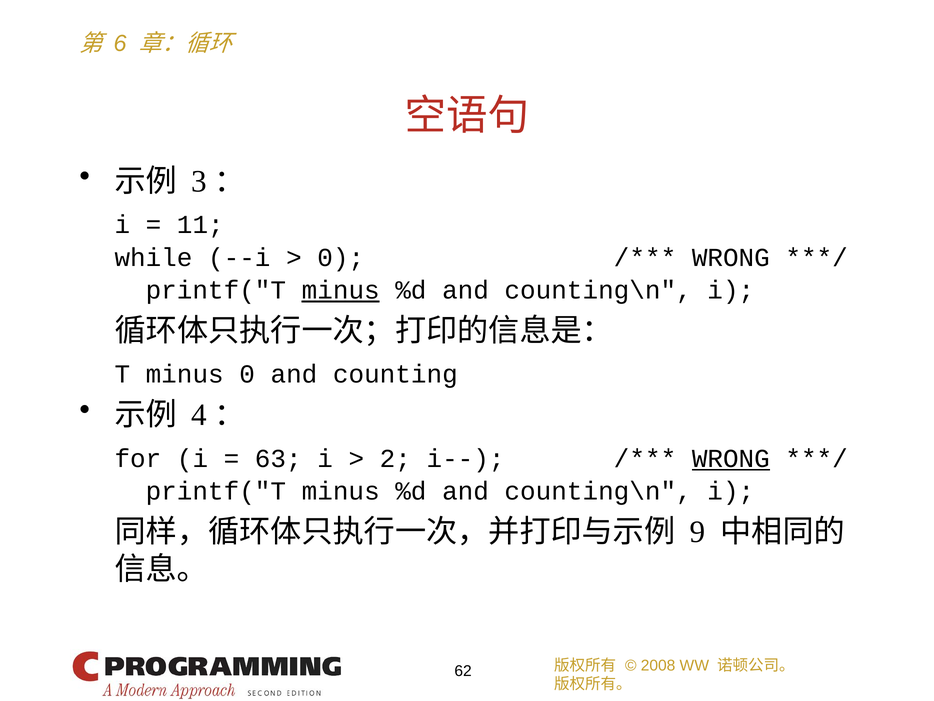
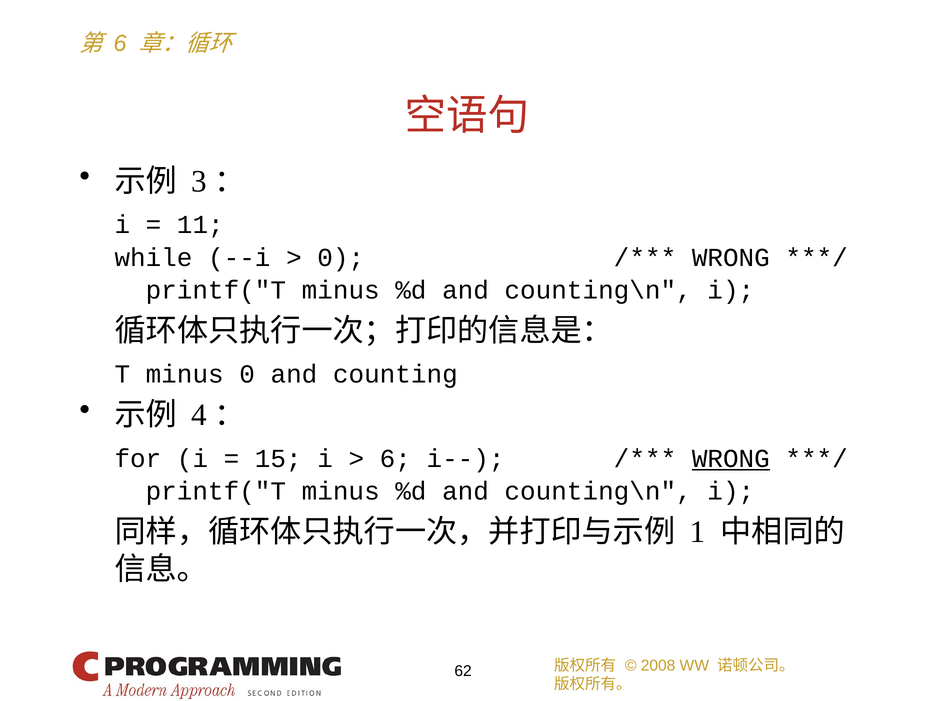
minus at (341, 290) underline: present -> none
63: 63 -> 15
2 at (395, 458): 2 -> 6
9: 9 -> 1
